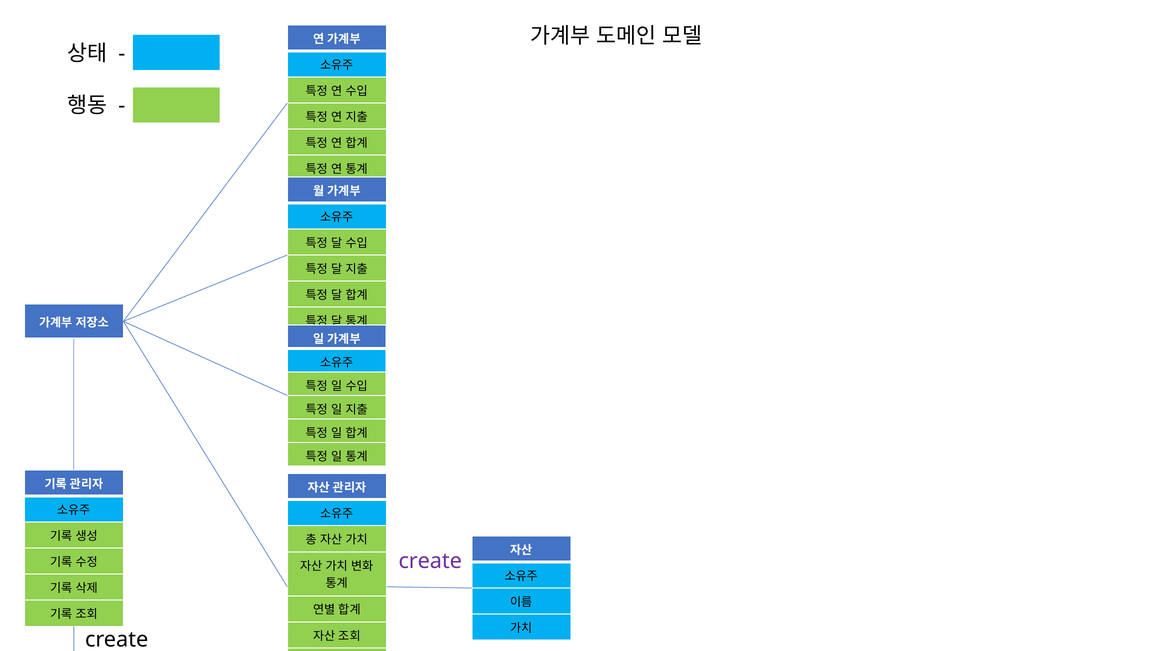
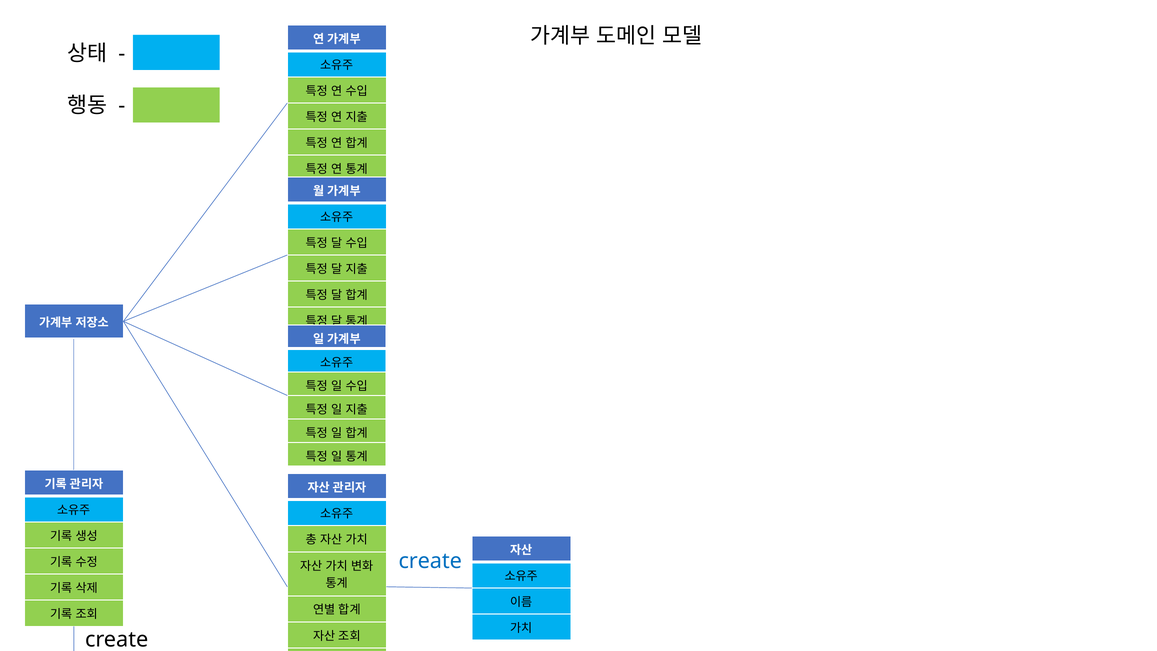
create at (430, 561) colour: purple -> blue
